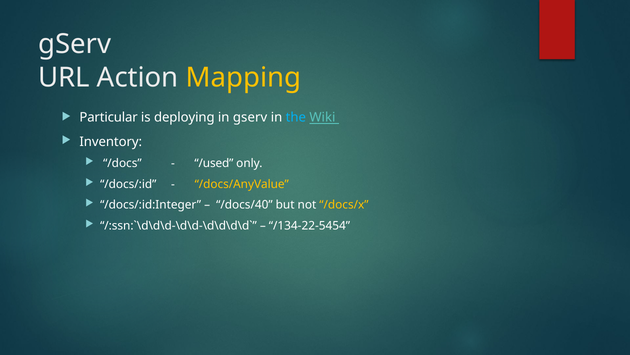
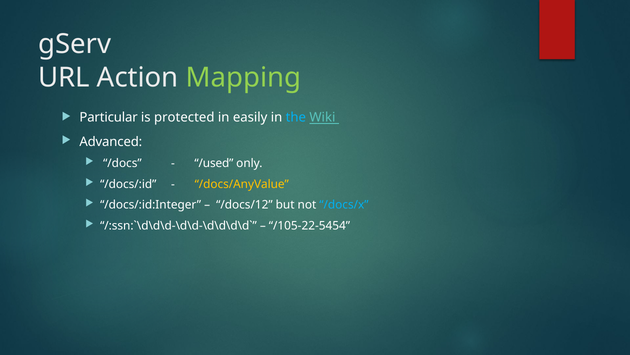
Mapping colour: yellow -> light green
deploying: deploying -> protected
in gserv: gserv -> easily
Inventory: Inventory -> Advanced
/docs/40: /docs/40 -> /docs/12
/docs/x colour: yellow -> light blue
/134-22-5454: /134-22-5454 -> /105-22-5454
